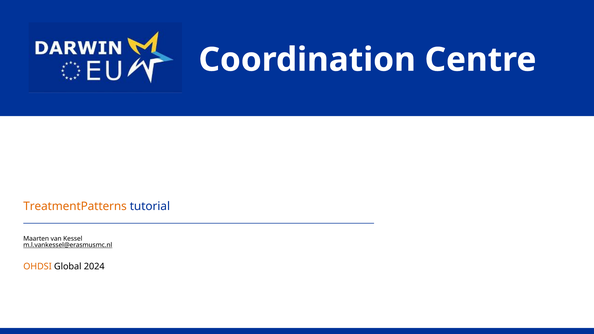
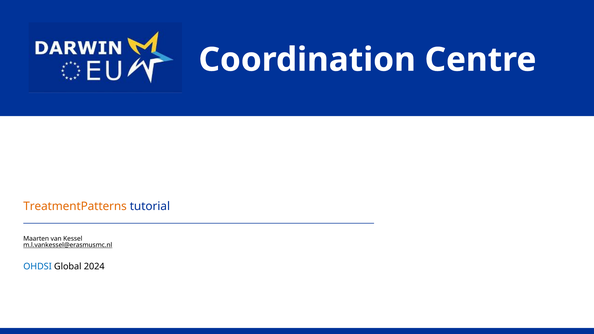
OHDSI colour: orange -> blue
